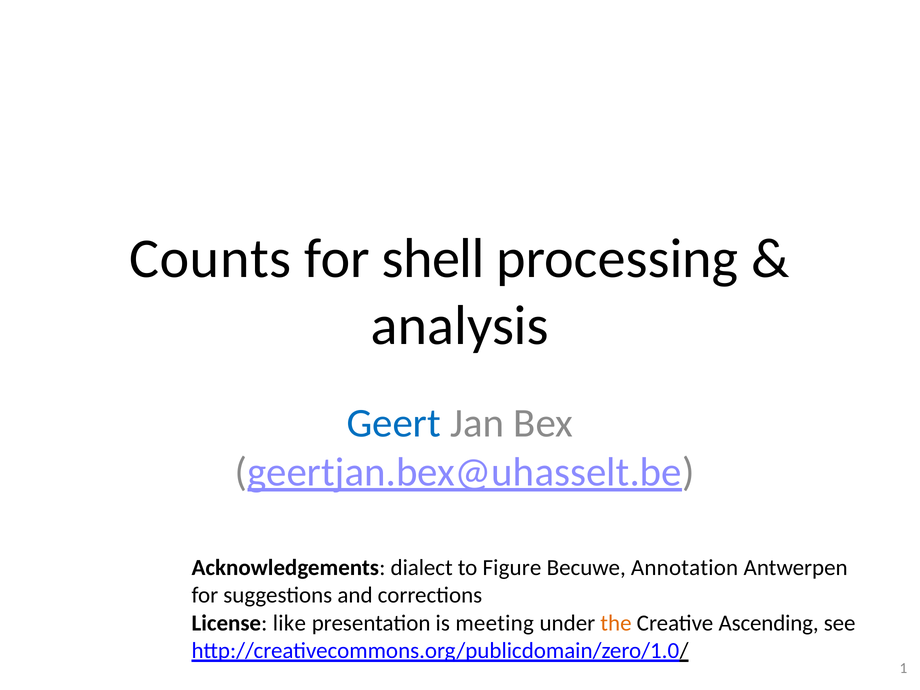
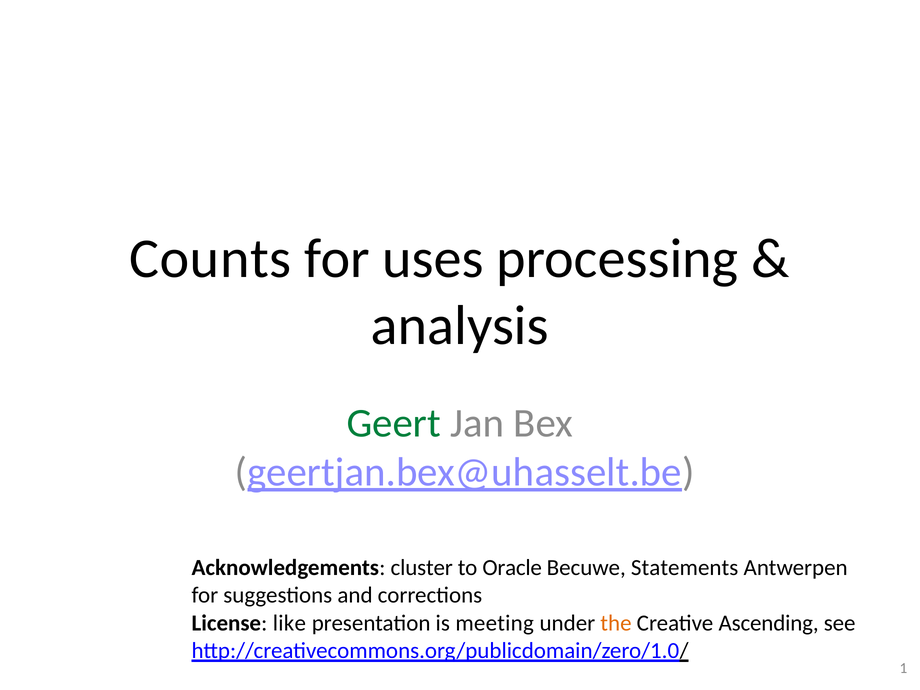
shell: shell -> uses
Geert colour: blue -> green
dialect: dialect -> cluster
Figure: Figure -> Oracle
Annotation: Annotation -> Statements
